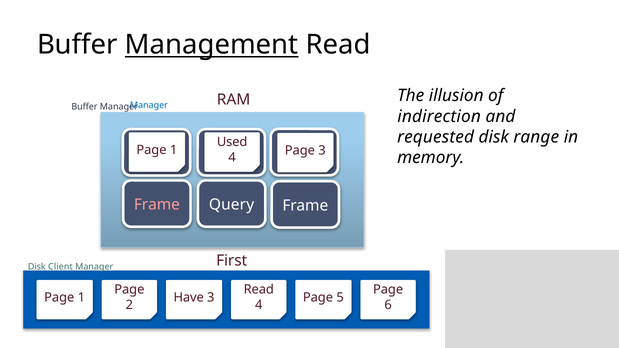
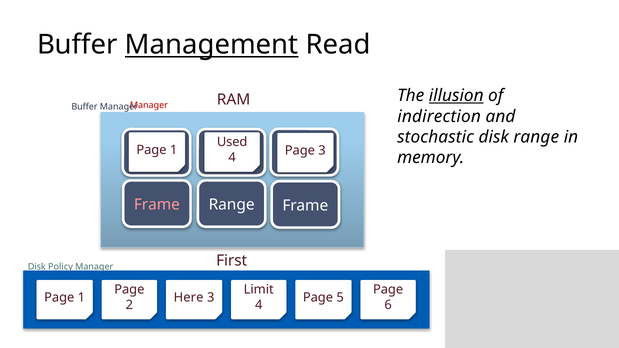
illusion underline: none -> present
Manager at (149, 105) colour: blue -> red
requested: requested -> stochastic
Query at (232, 205): Query -> Range
Client: Client -> Policy
Read at (259, 290): Read -> Limit
Have: Have -> Here
